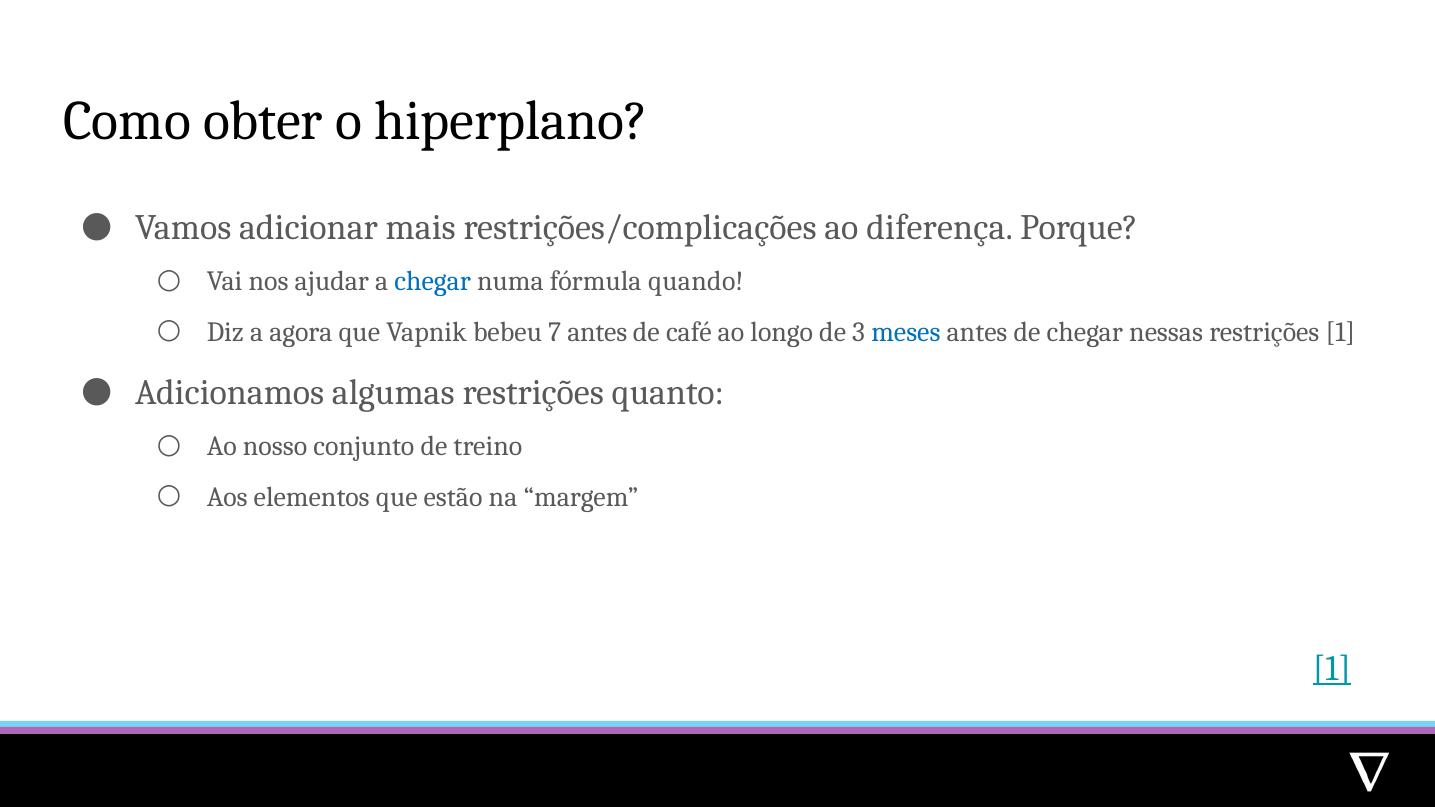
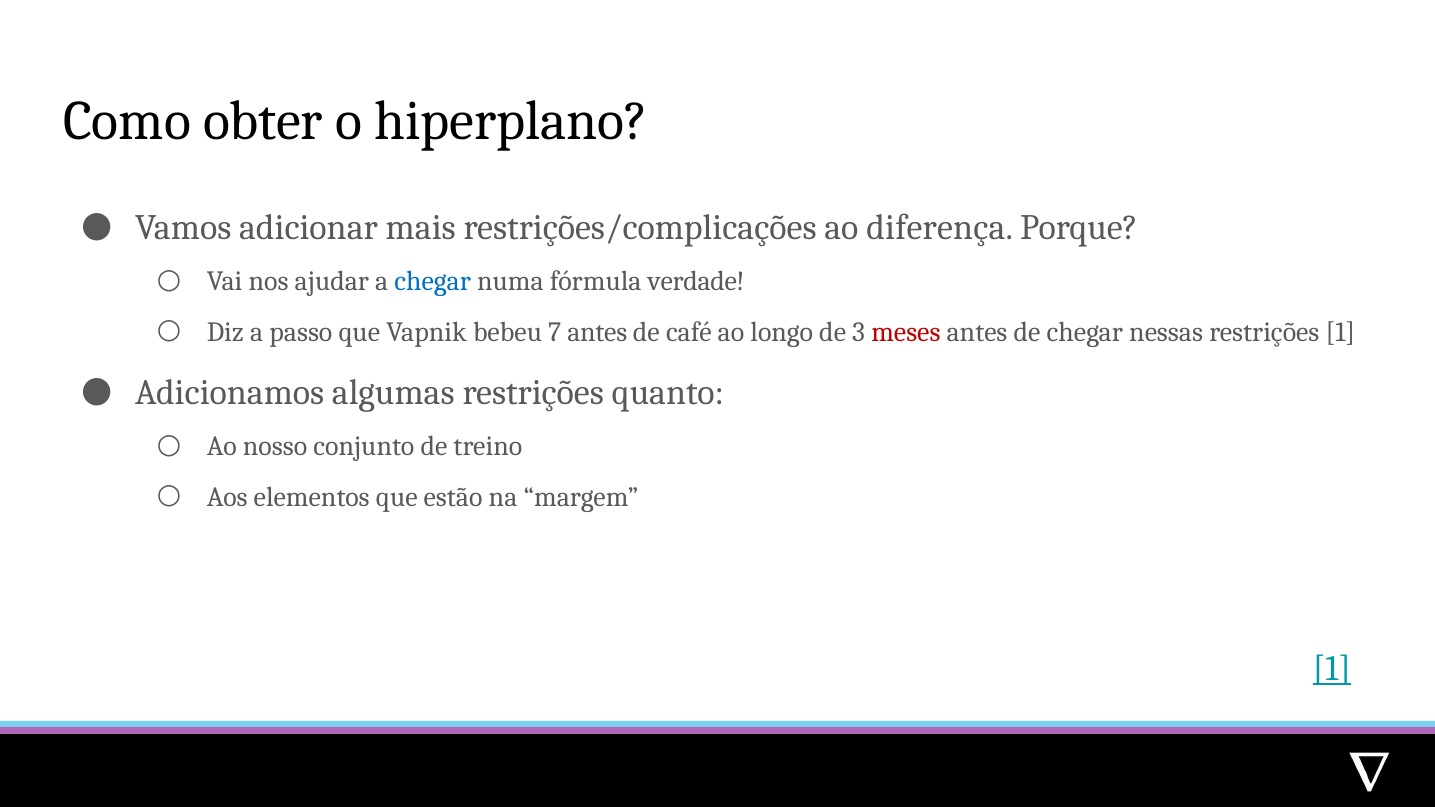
quando: quando -> verdade
agora: agora -> passo
meses colour: blue -> red
